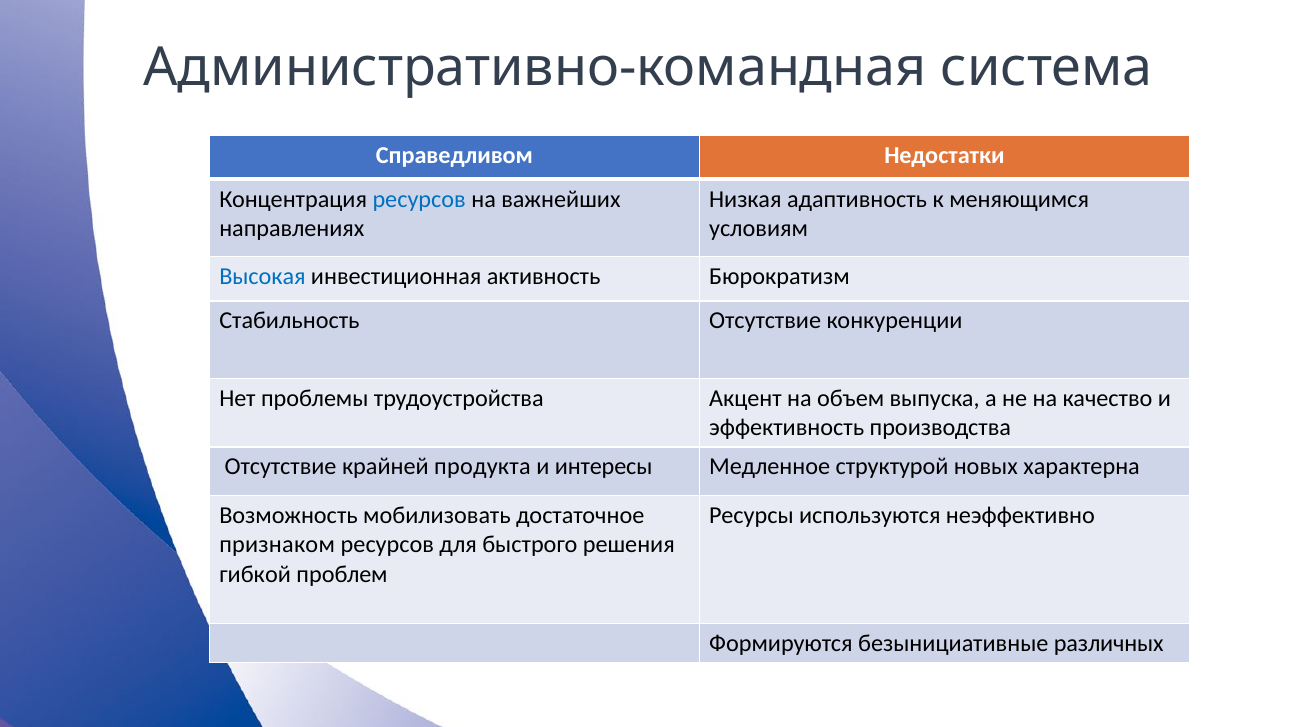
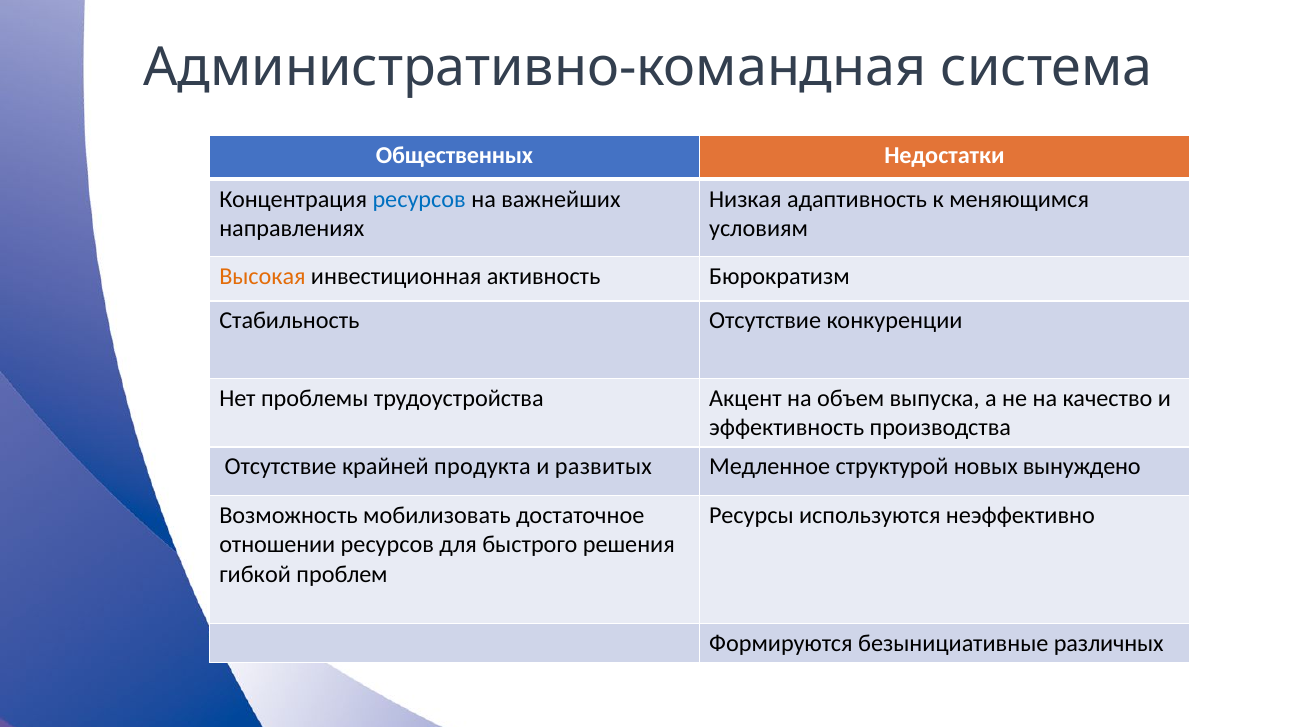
Справедливом: Справедливом -> Общественных
Высокая colour: blue -> orange
интересы: интересы -> развитых
характерна: характерна -> вынуждено
признаком: признаком -> отношении
